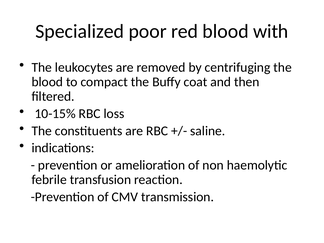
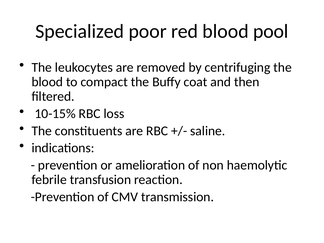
with: with -> pool
